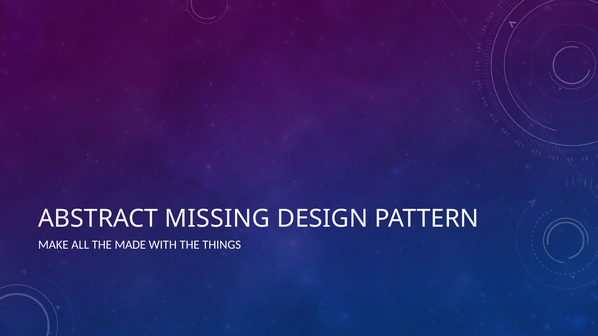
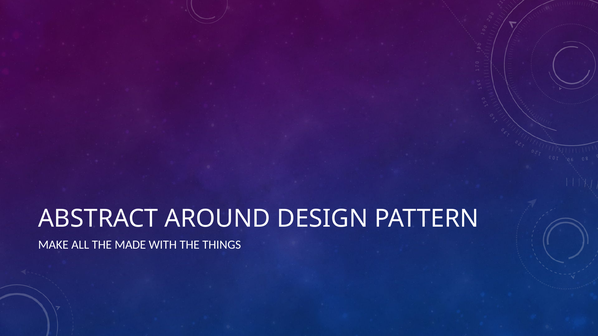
MISSING: MISSING -> AROUND
